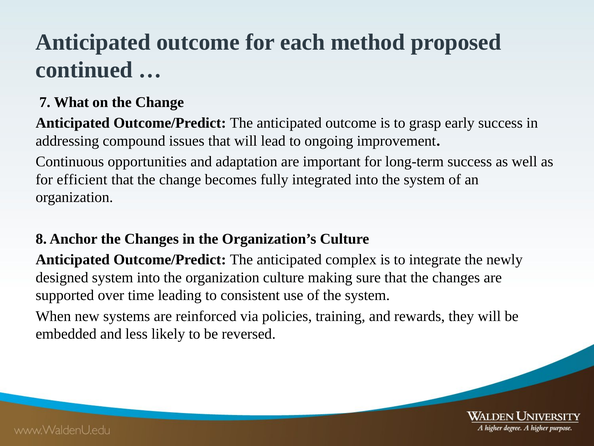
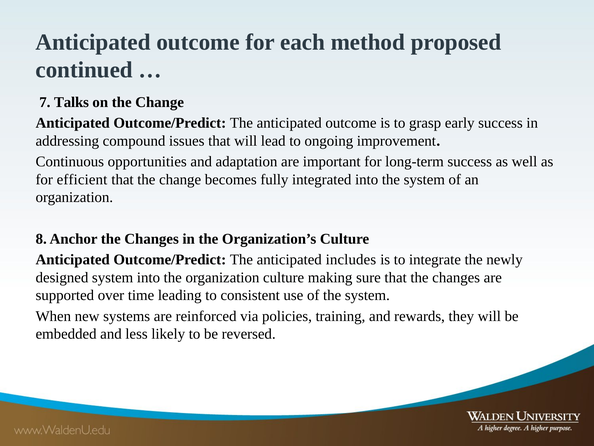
What: What -> Talks
complex: complex -> includes
